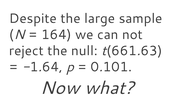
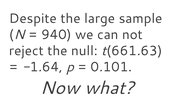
164: 164 -> 940
